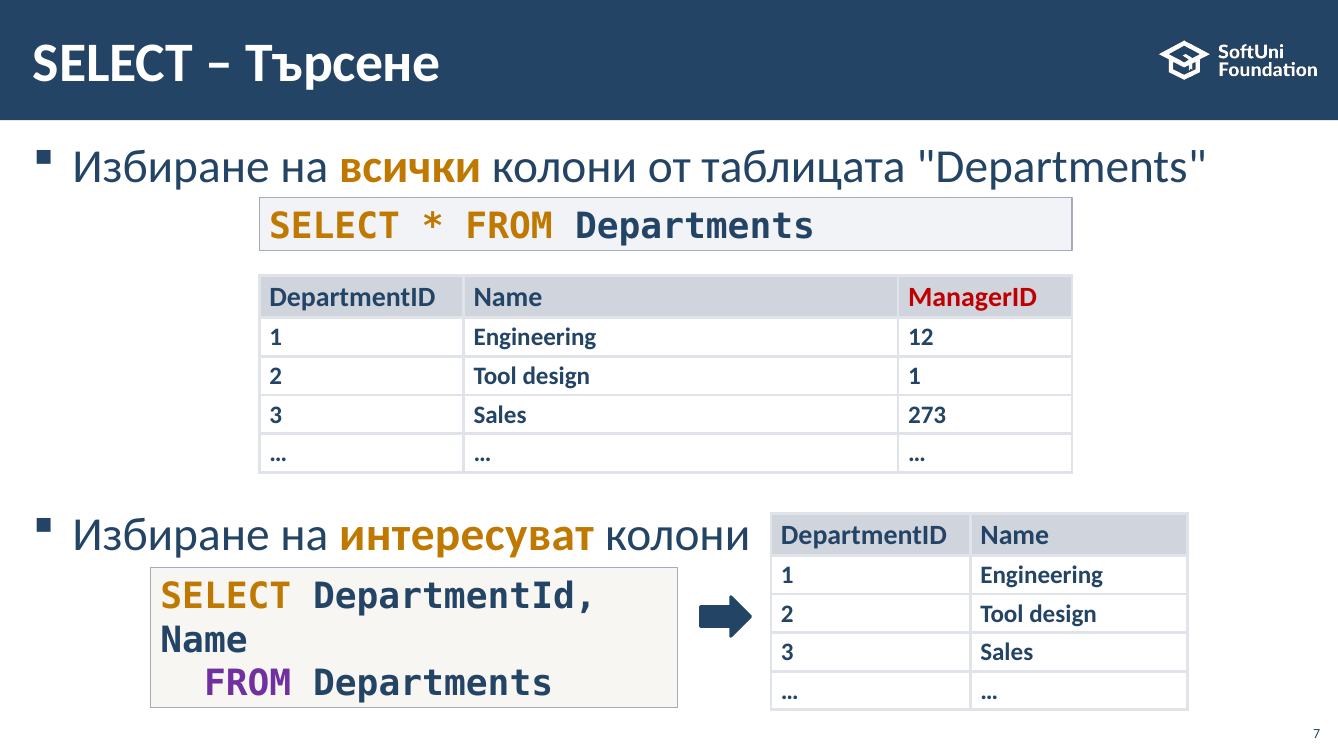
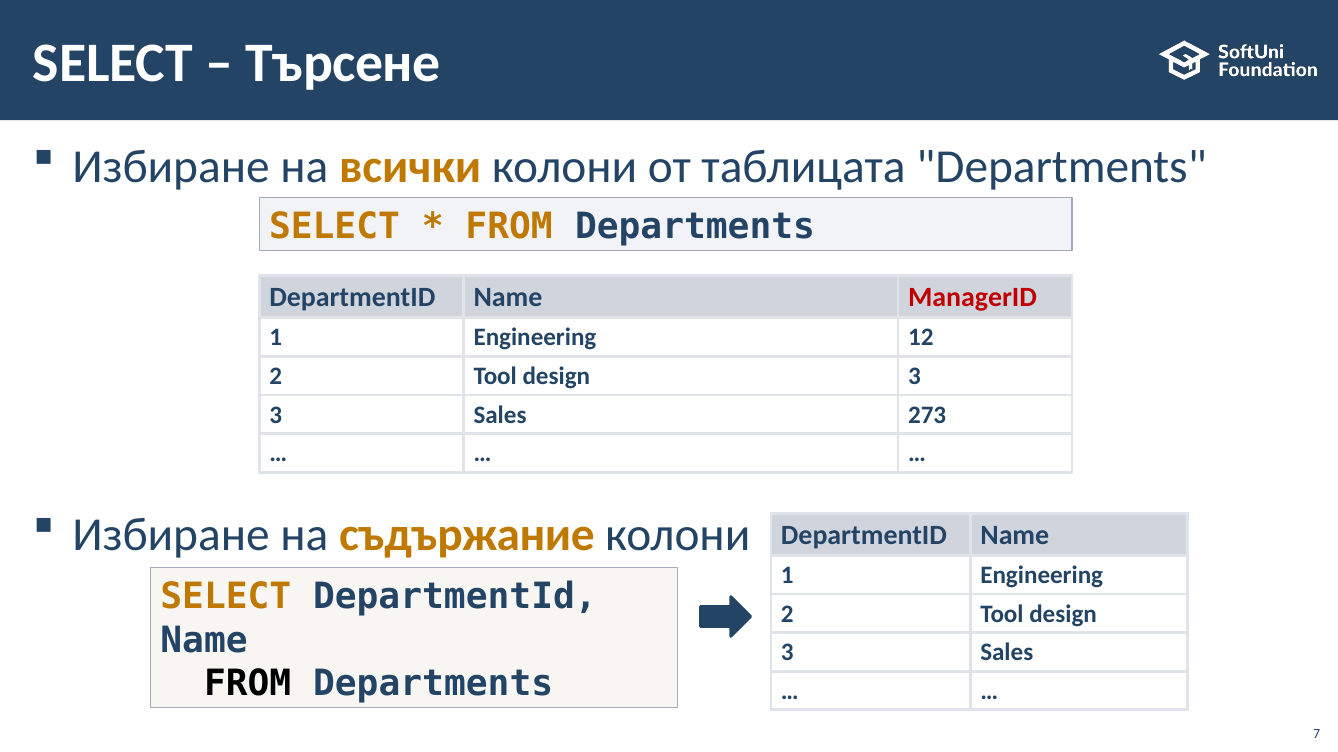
1 at (914, 377): 1 -> 3
интересуват: интересуват -> съдържание
FROM at (248, 684) colour: purple -> black
